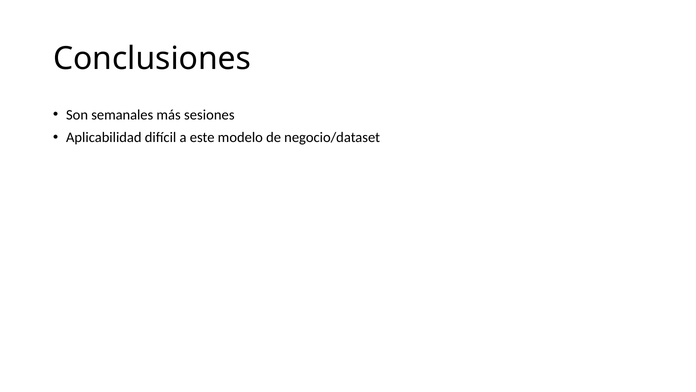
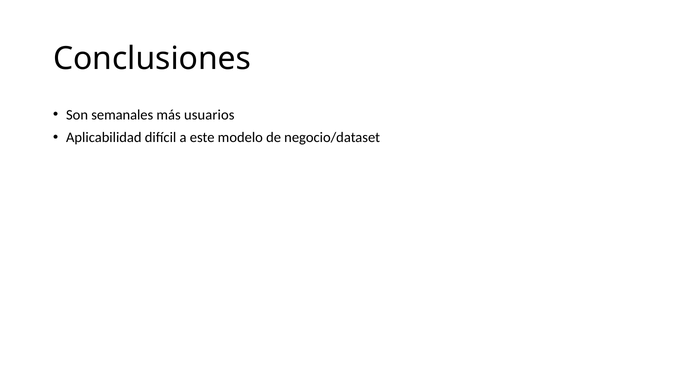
sesiones: sesiones -> usuarios
